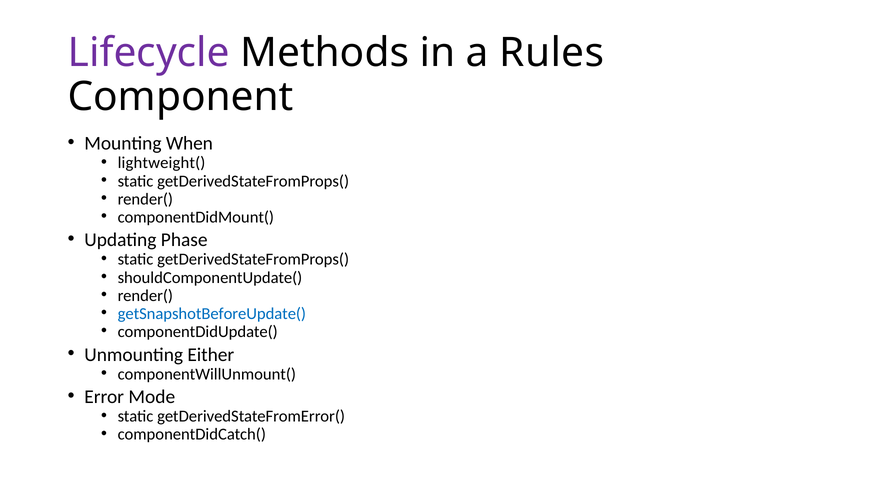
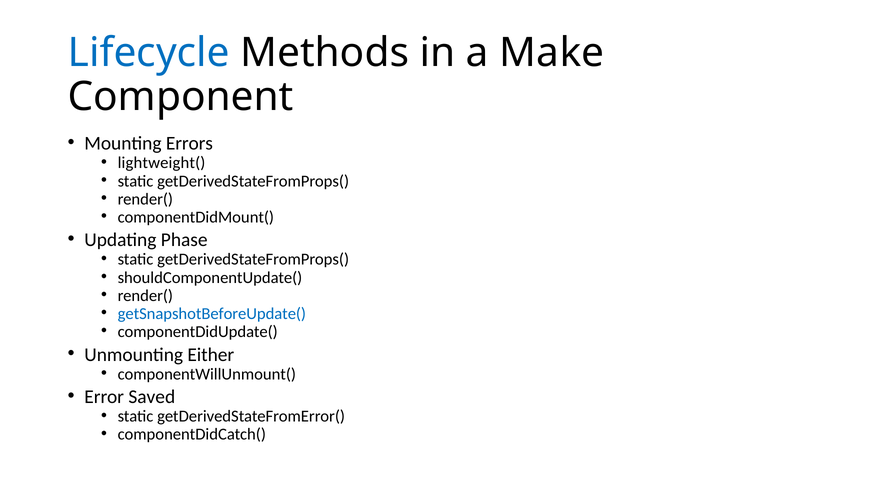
Lifecycle colour: purple -> blue
Rules: Rules -> Make
When: When -> Errors
Mode: Mode -> Saved
